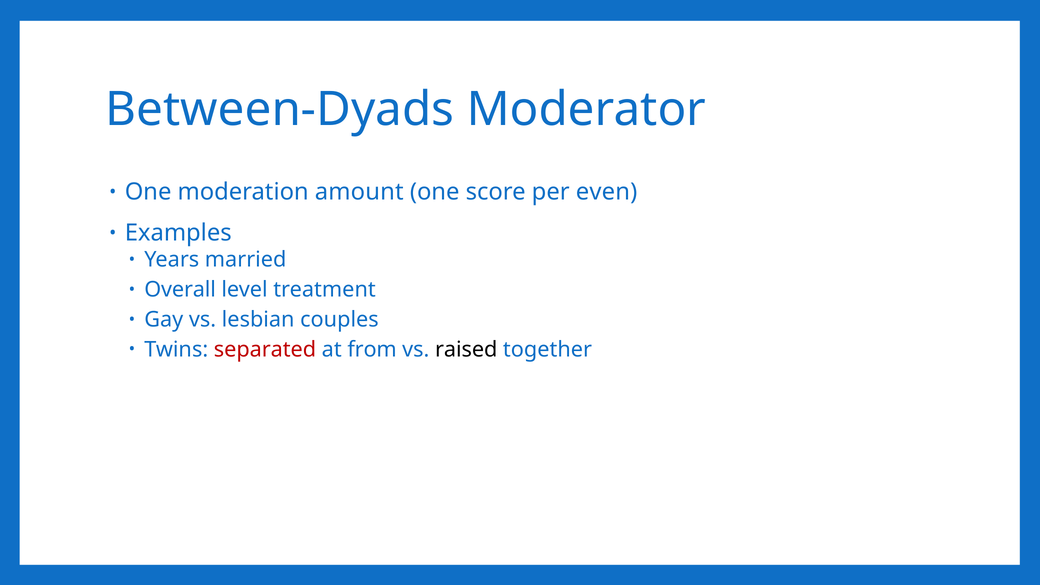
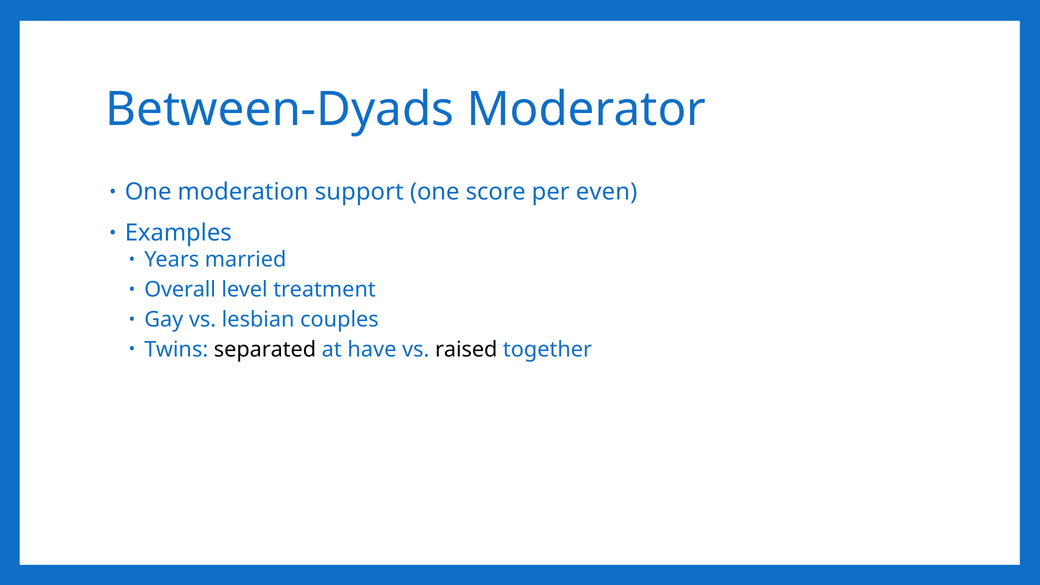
amount: amount -> support
separated colour: red -> black
from: from -> have
